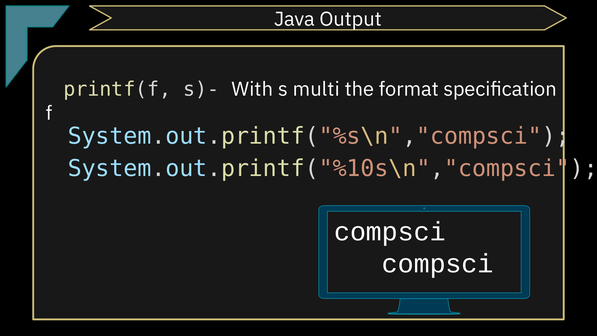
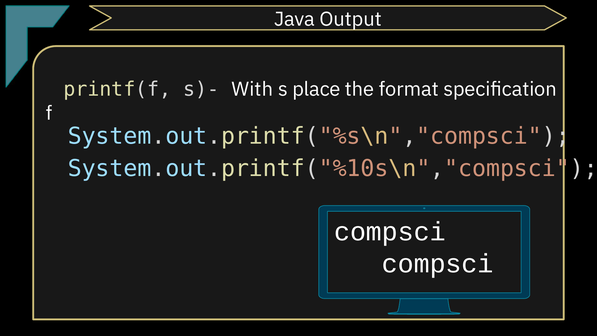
multi: multi -> place
